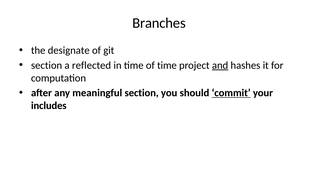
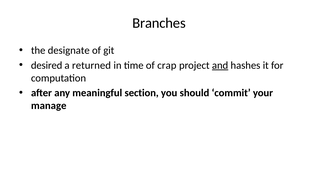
section at (47, 65): section -> desired
reflected: reflected -> returned
of time: time -> crap
commit underline: present -> none
includes: includes -> manage
